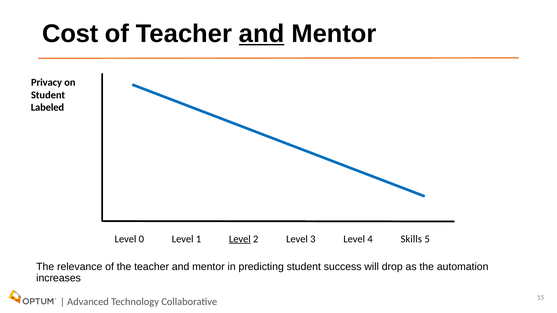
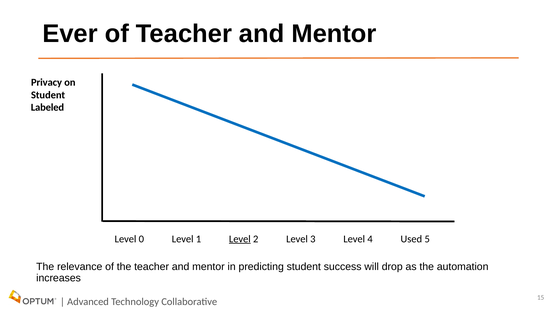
Cost: Cost -> Ever
and at (262, 34) underline: present -> none
Skills: Skills -> Used
